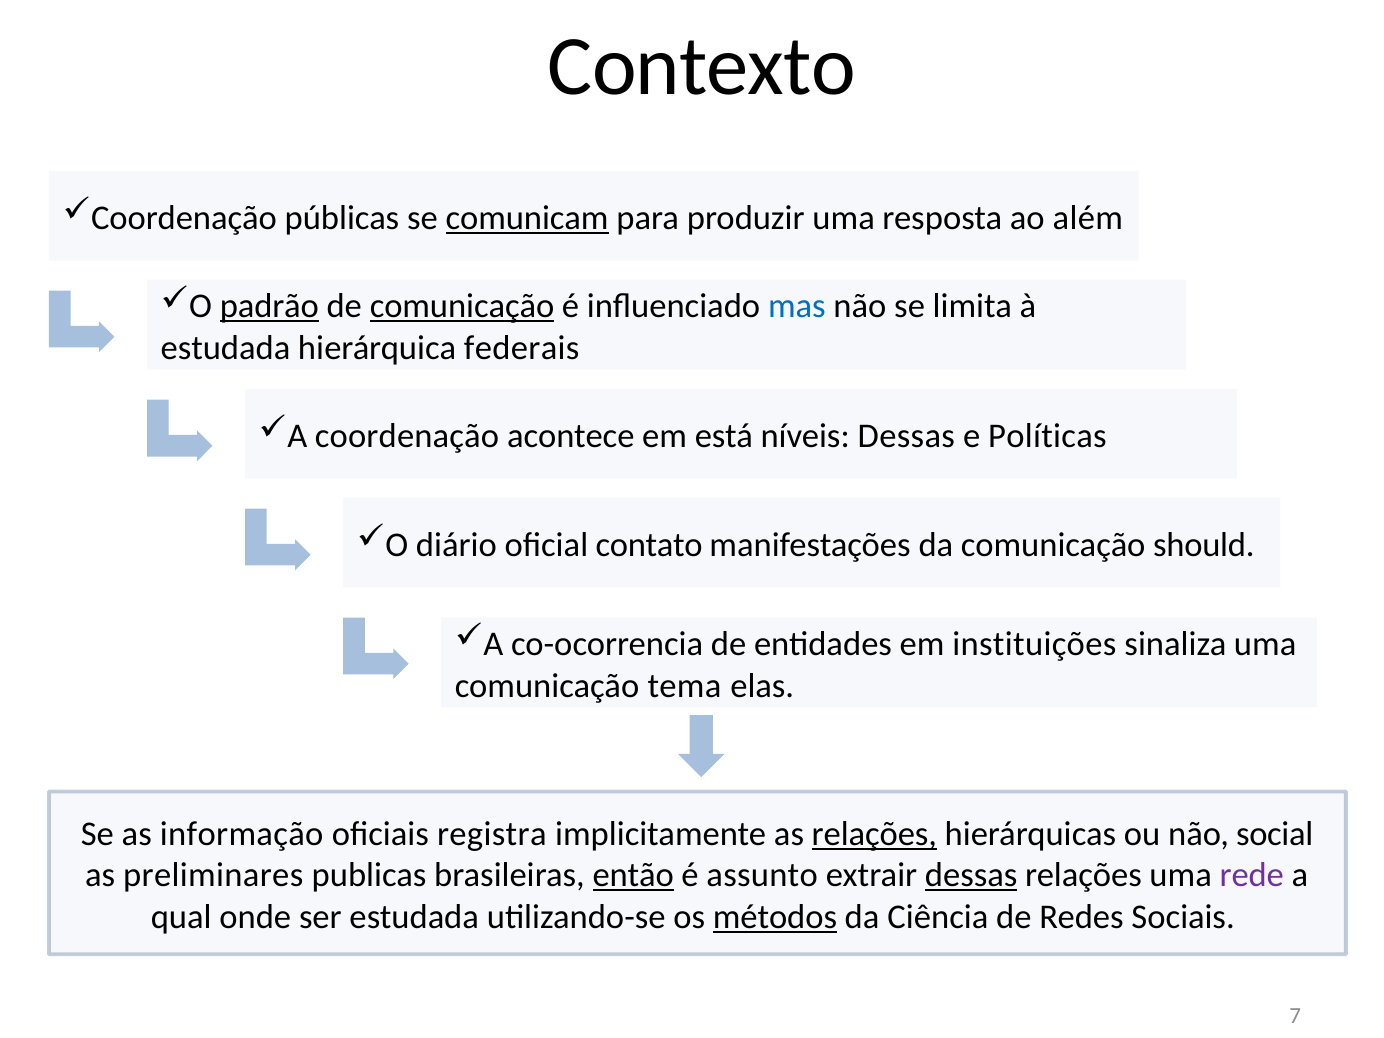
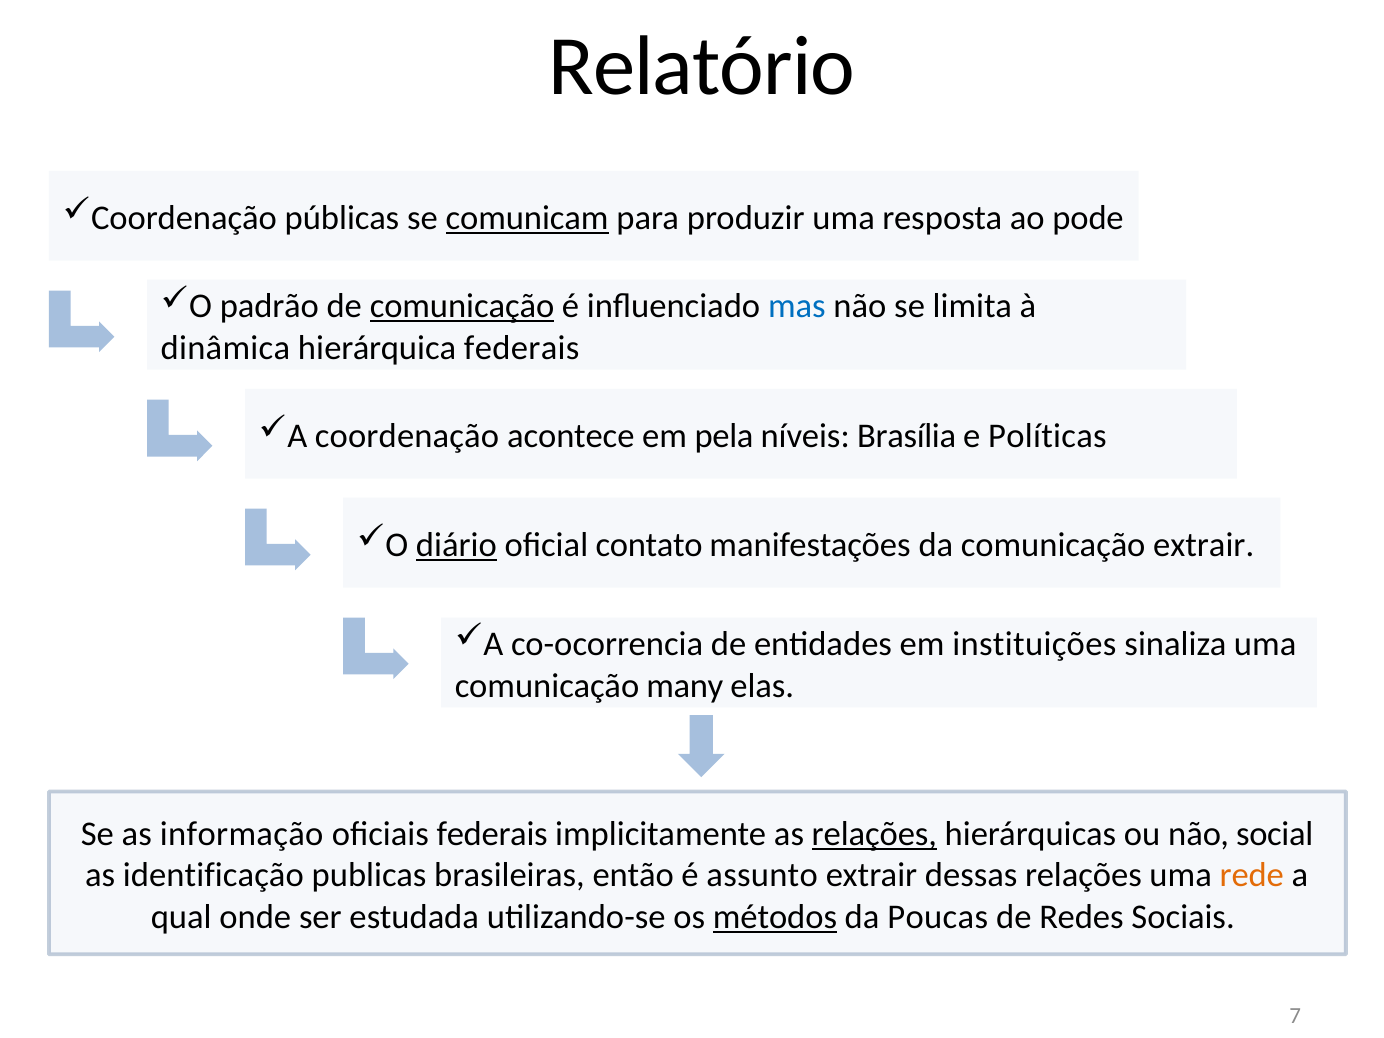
Contexto: Contexto -> Relatório
além: além -> pode
padrão underline: present -> none
estudada at (226, 348): estudada -> dinâmica
está: está -> pela
níveis Dessas: Dessas -> Brasília
diário underline: none -> present
comunicação should: should -> extrair
tema: tema -> many
oficiais registra: registra -> federais
preliminares: preliminares -> identificação
então underline: present -> none
dessas at (971, 875) underline: present -> none
rede colour: purple -> orange
Ciência: Ciência -> Poucas
